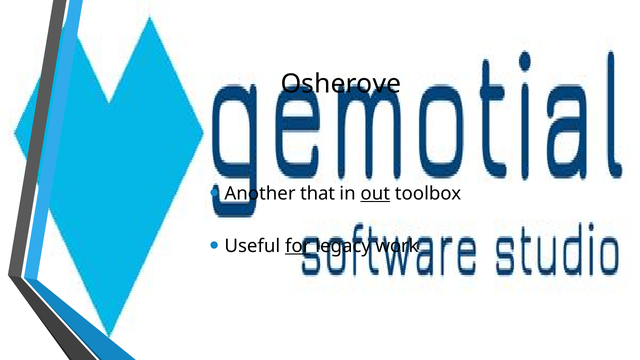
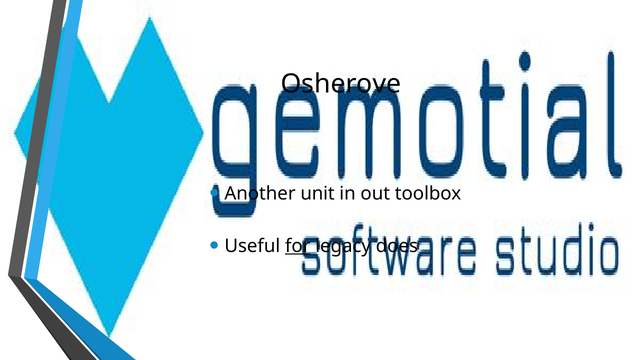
that: that -> unit
out underline: present -> none
work: work -> does
